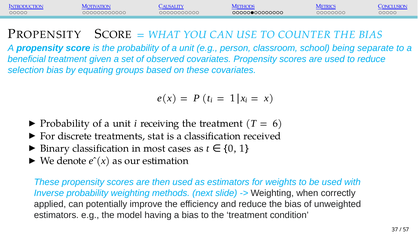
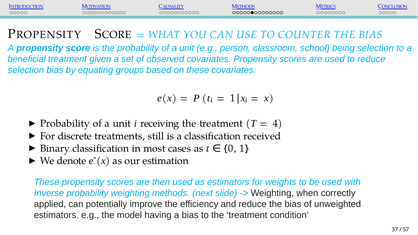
being separate: separate -> selection
6: 6 -> 4
stat: stat -> still
